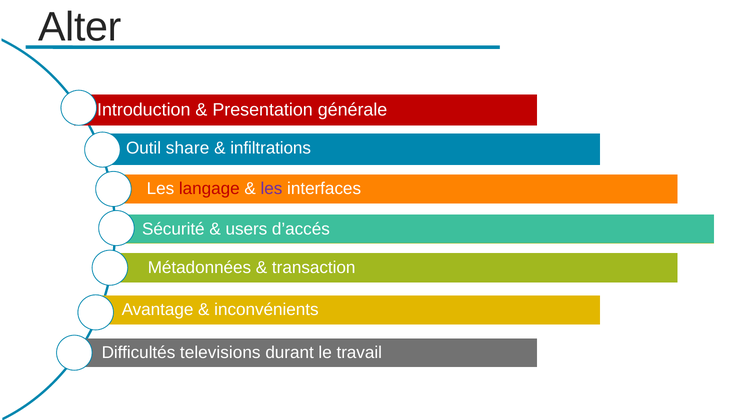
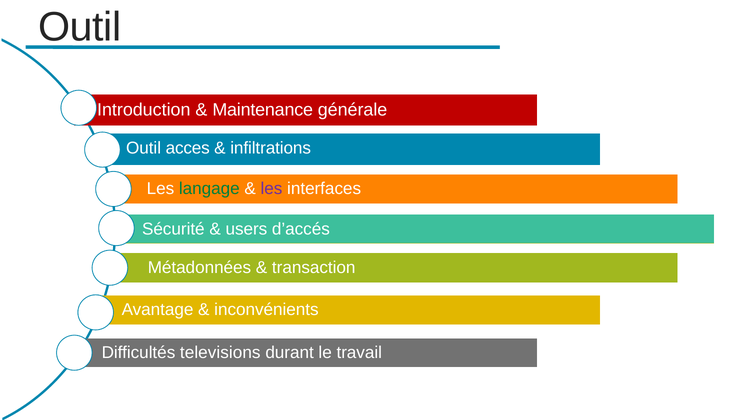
Alter at (80, 27): Alter -> Outil
Presentation: Presentation -> Maintenance
share: share -> acces
langage colour: red -> green
